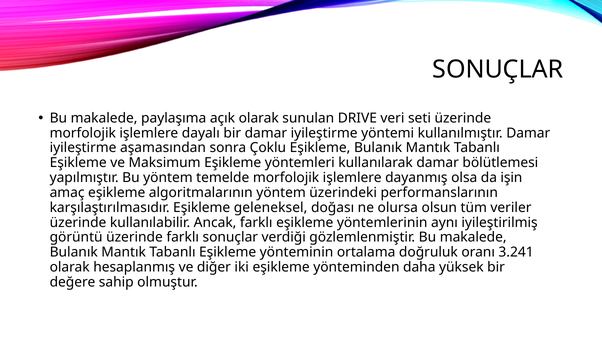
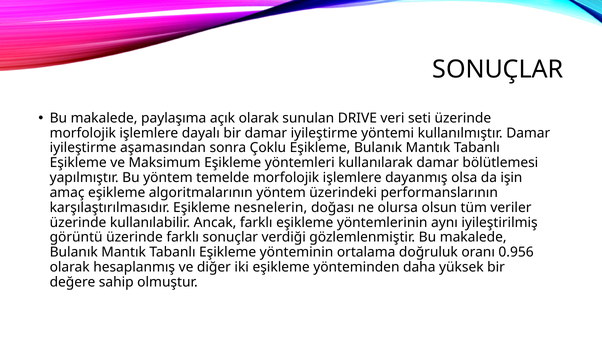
geleneksel: geleneksel -> nesnelerin
3.241: 3.241 -> 0.956
